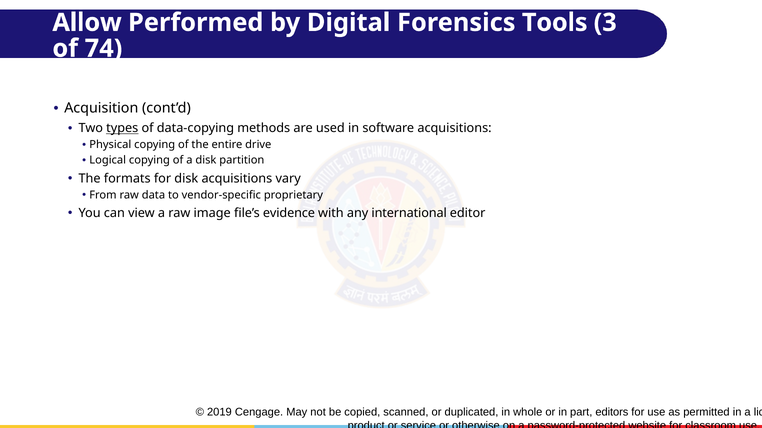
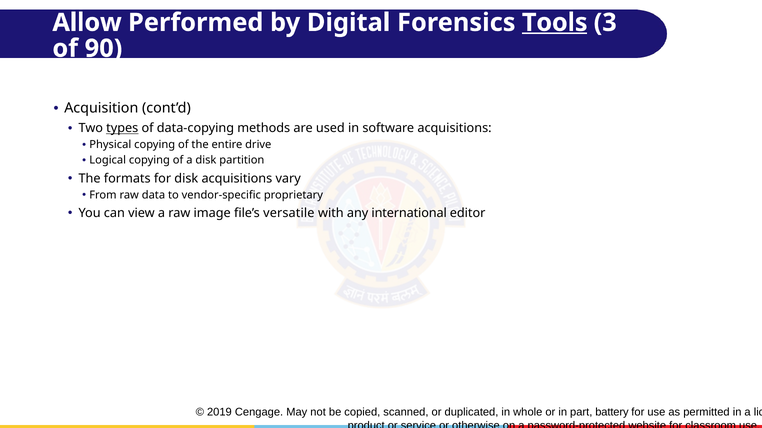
Tools underline: none -> present
74: 74 -> 90
evidence: evidence -> versatile
editors: editors -> battery
